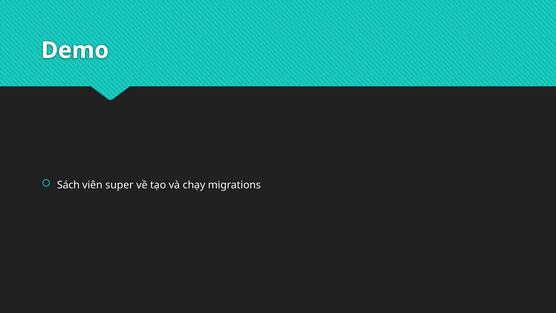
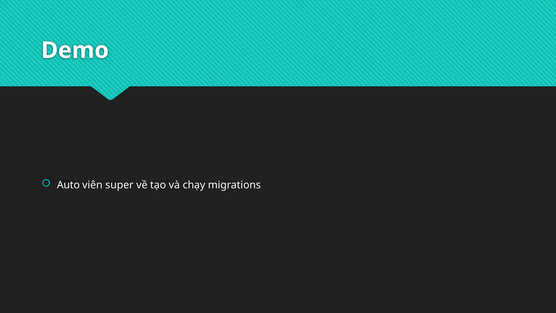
Sách: Sách -> Auto
